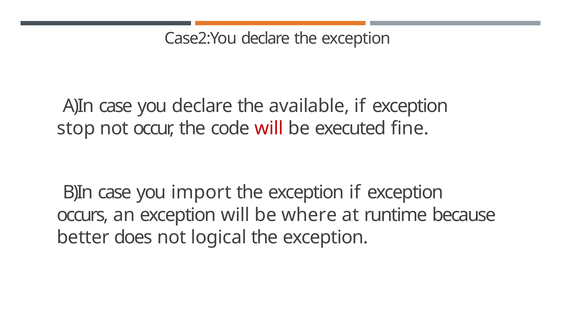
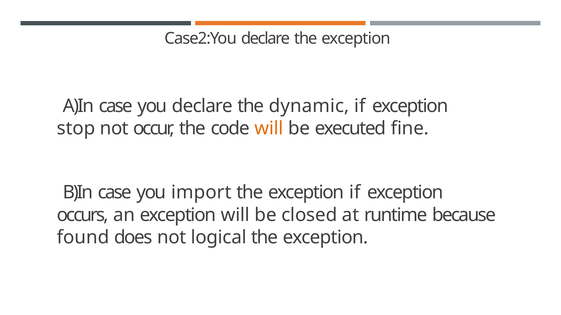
available: available -> dynamic
will at (269, 129) colour: red -> orange
where: where -> closed
better: better -> found
